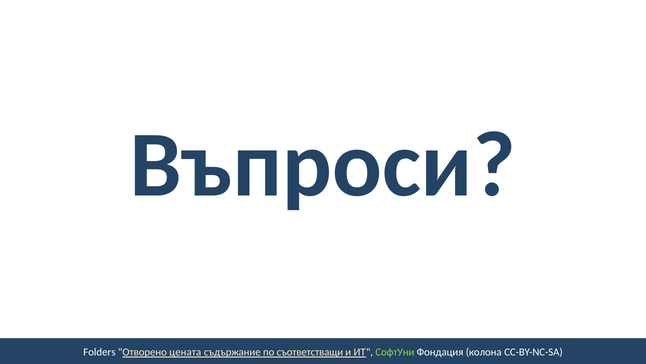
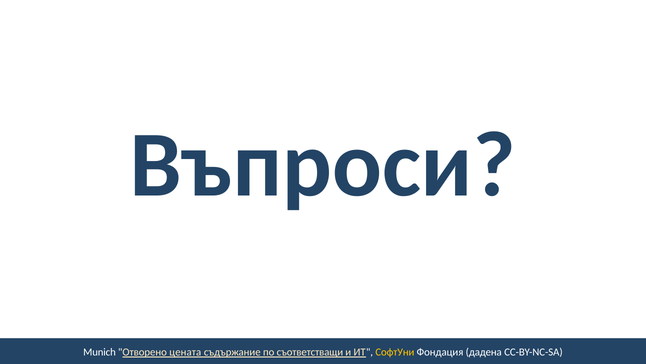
Folders: Folders -> Munich
СофтУни colour: light green -> yellow
колона: колона -> дадена
